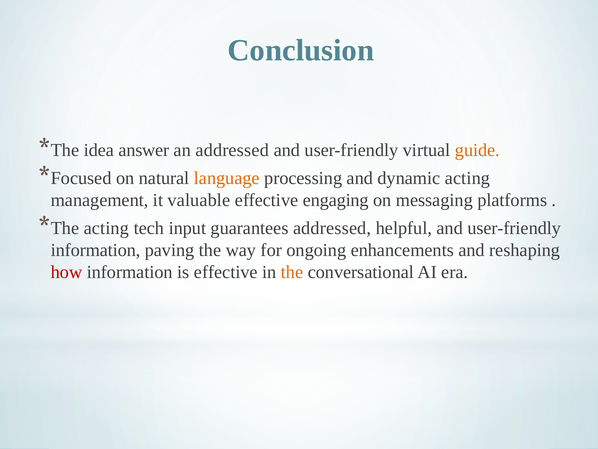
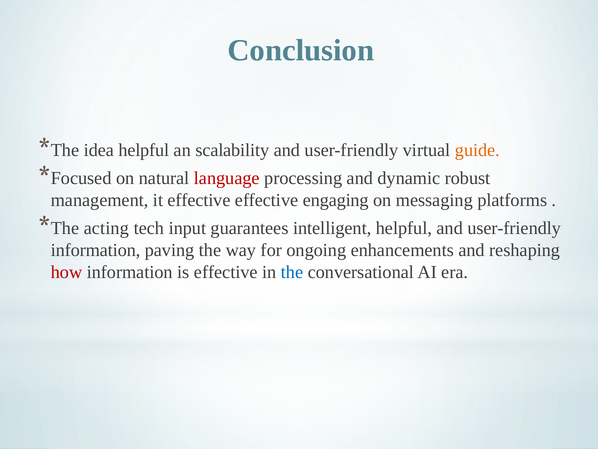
idea answer: answer -> helpful
an addressed: addressed -> scalability
language colour: orange -> red
dynamic acting: acting -> robust
it valuable: valuable -> effective
guarantees addressed: addressed -> intelligent
the at (292, 272) colour: orange -> blue
